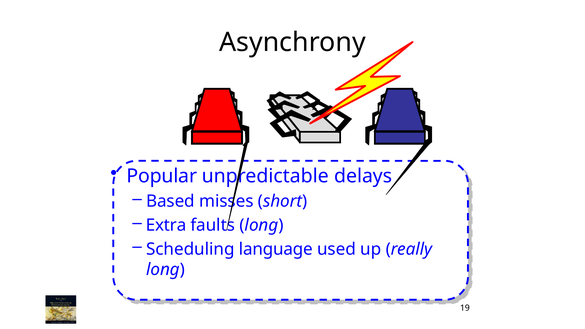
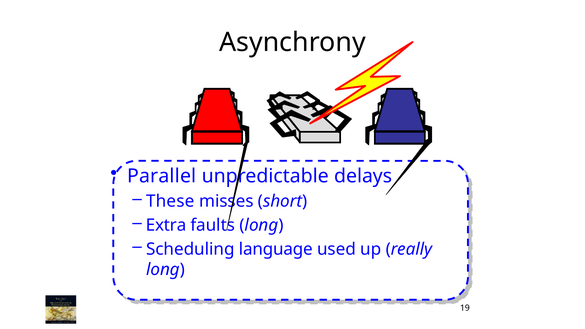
Popular: Popular -> Parallel
Based: Based -> These
